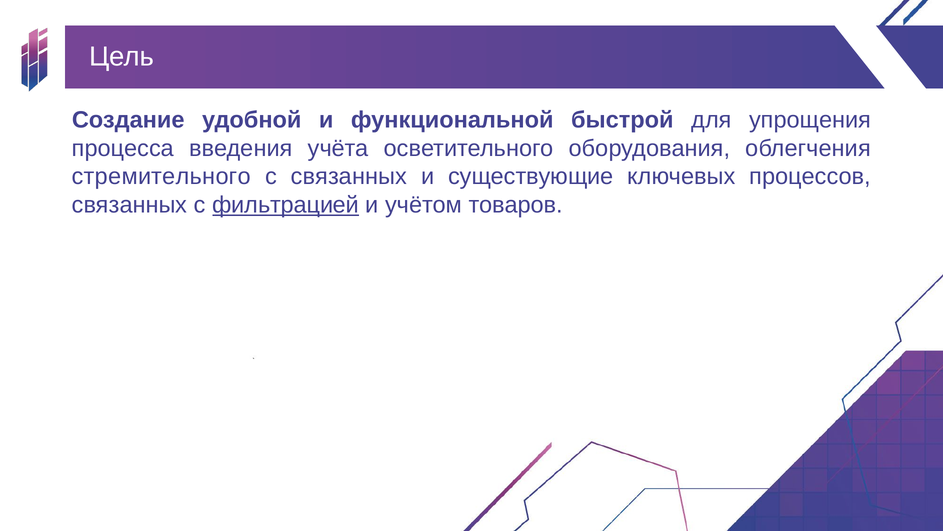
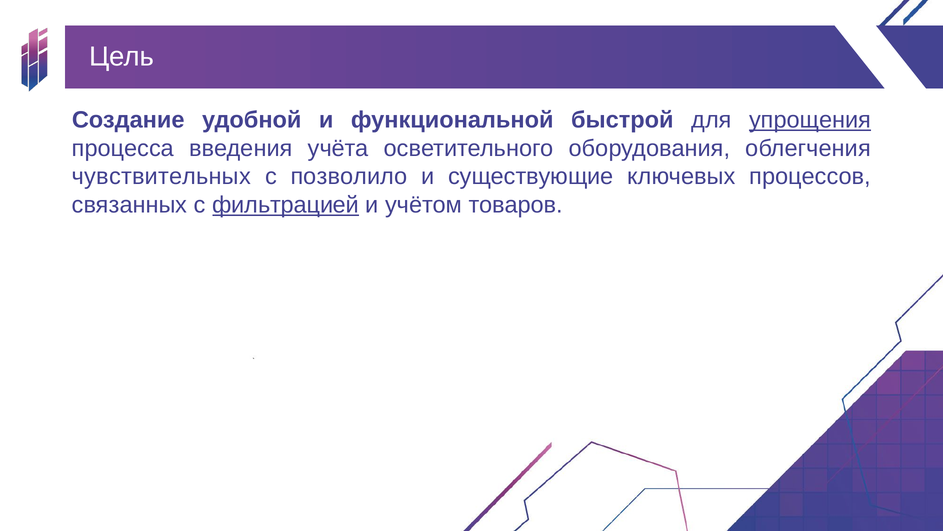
упрощения underline: none -> present
стремительного: стремительного -> чувствительных
с связанных: связанных -> позволило
